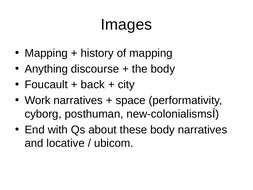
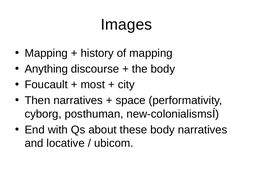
back: back -> most
Work: Work -> Then
